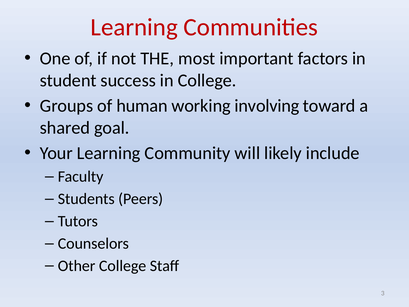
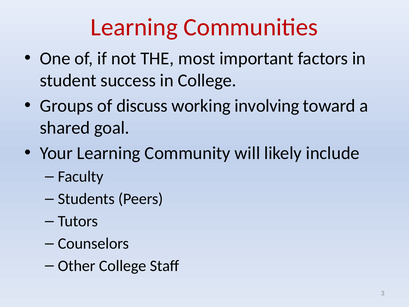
human: human -> discuss
